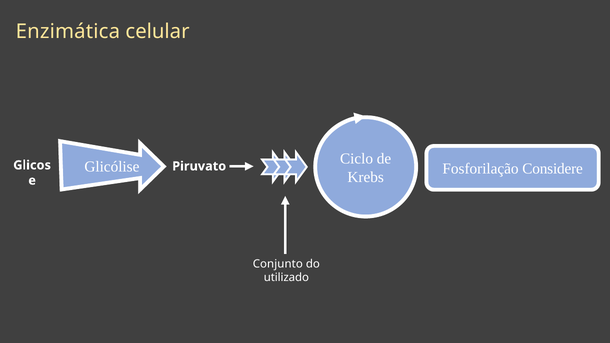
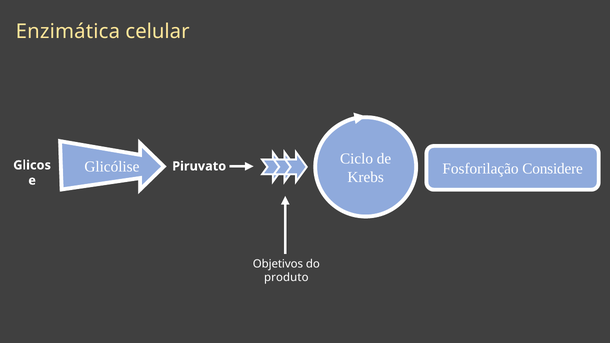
Conjunto: Conjunto -> Objetivos
utilizado: utilizado -> produto
